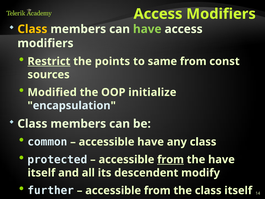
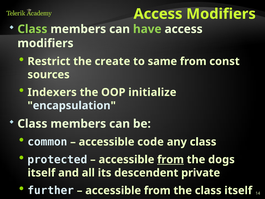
Class at (32, 29) colour: yellow -> light green
Restrict underline: present -> none
points: points -> create
Modified: Modified -> Indexers
accessible have: have -> code
the have: have -> dogs
modify: modify -> private
